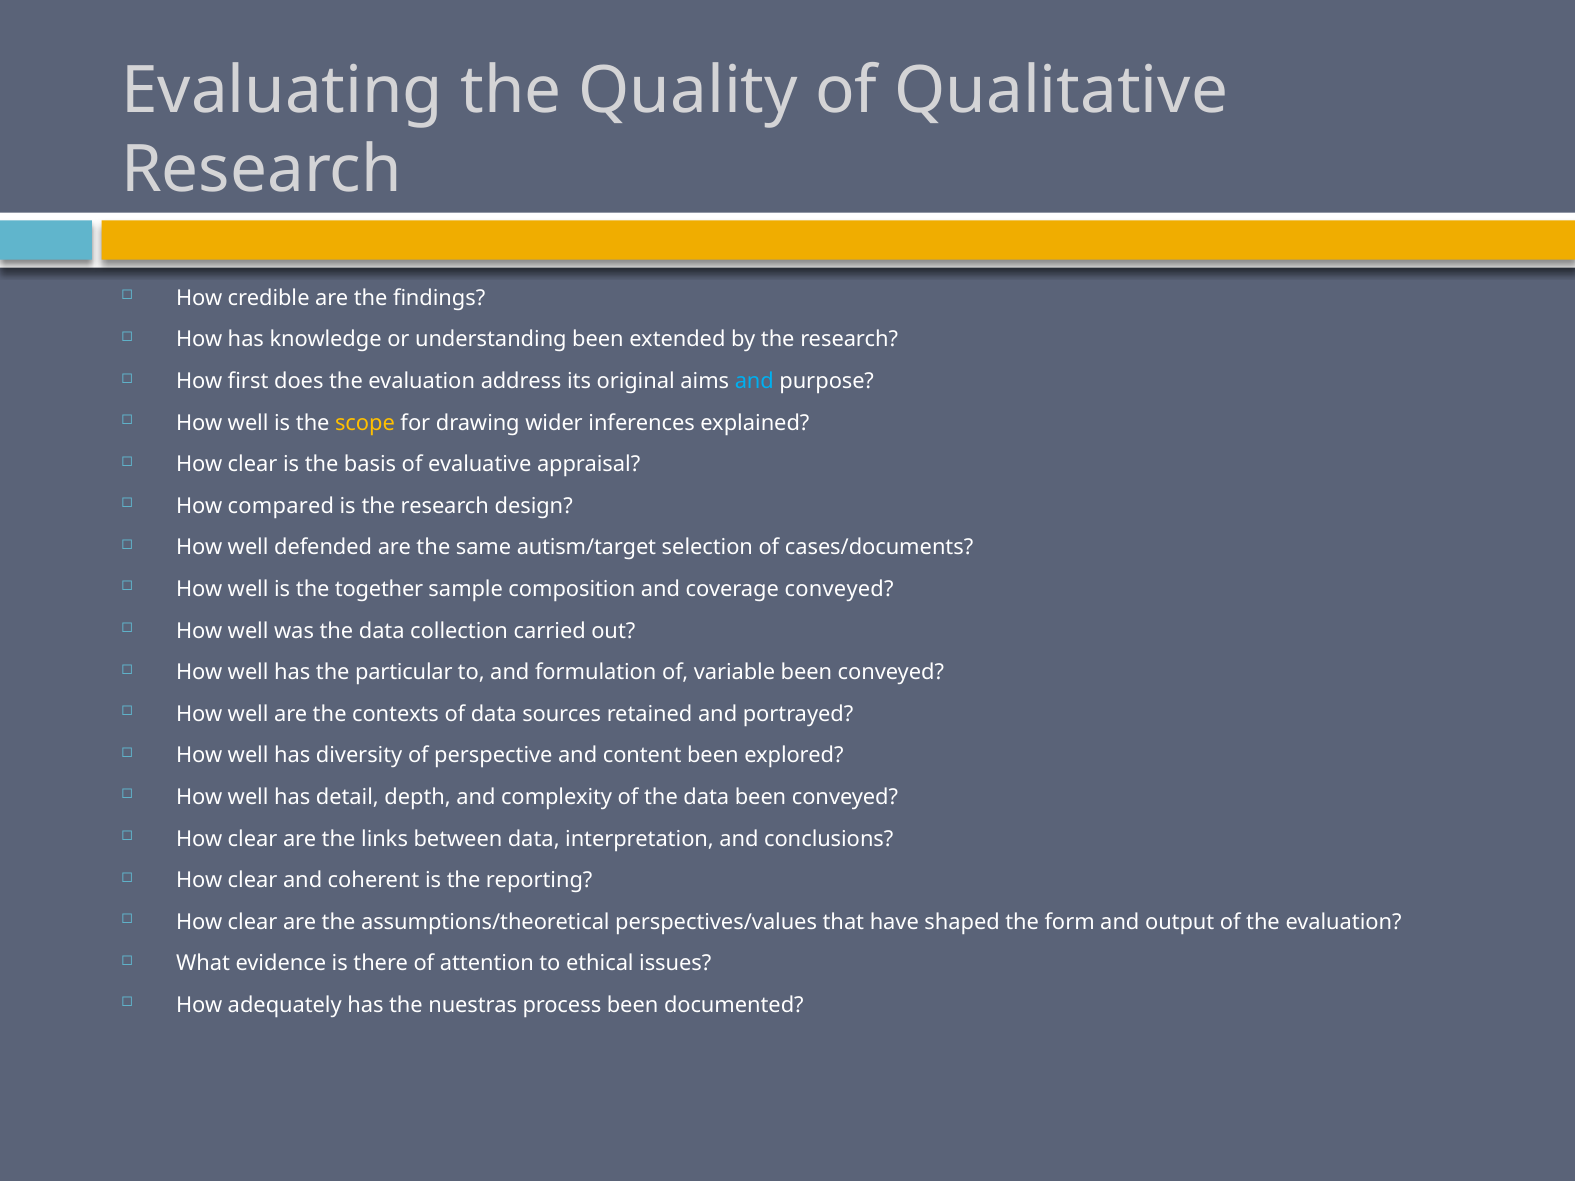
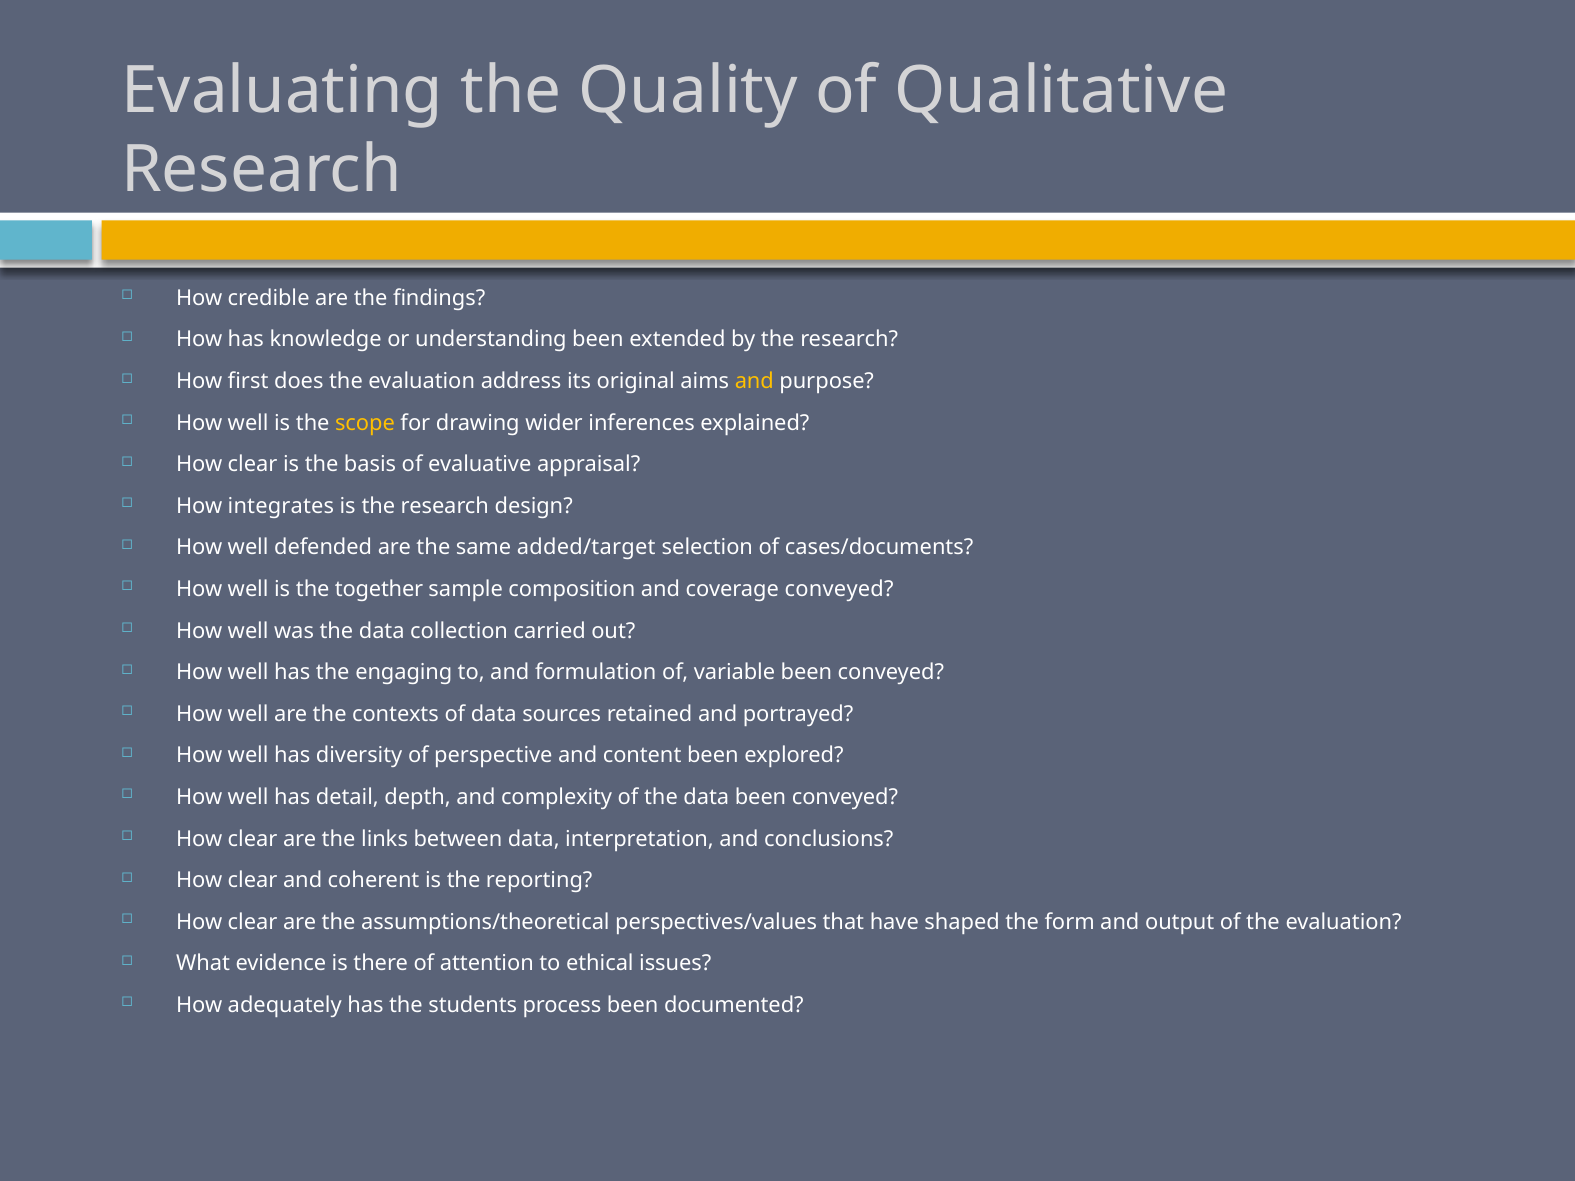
and at (754, 381) colour: light blue -> yellow
compared: compared -> integrates
autism/target: autism/target -> added/target
particular: particular -> engaging
nuestras: nuestras -> students
